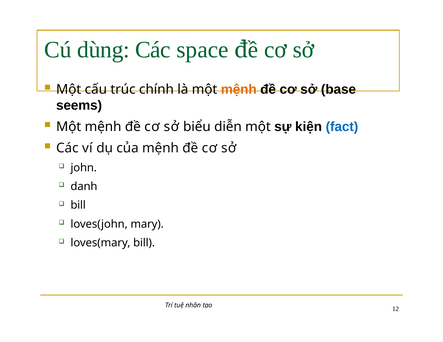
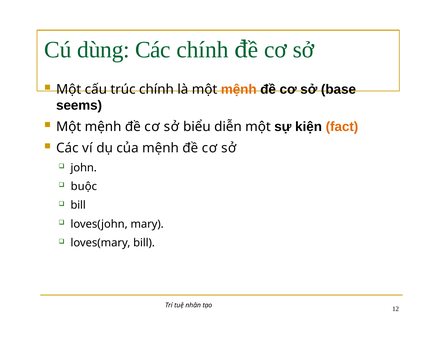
Các space: space -> chính
fact colour: blue -> orange
danh: danh -> buộc
